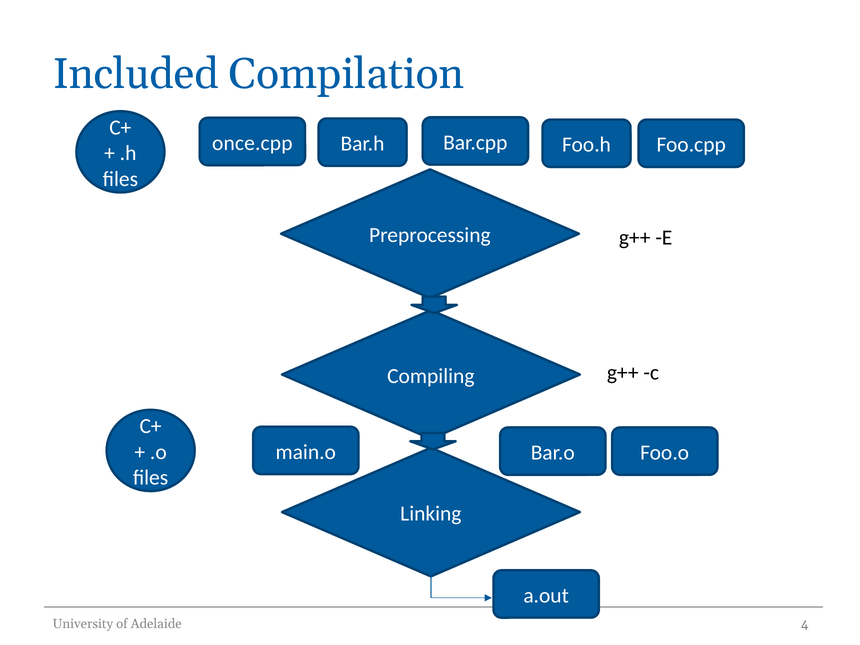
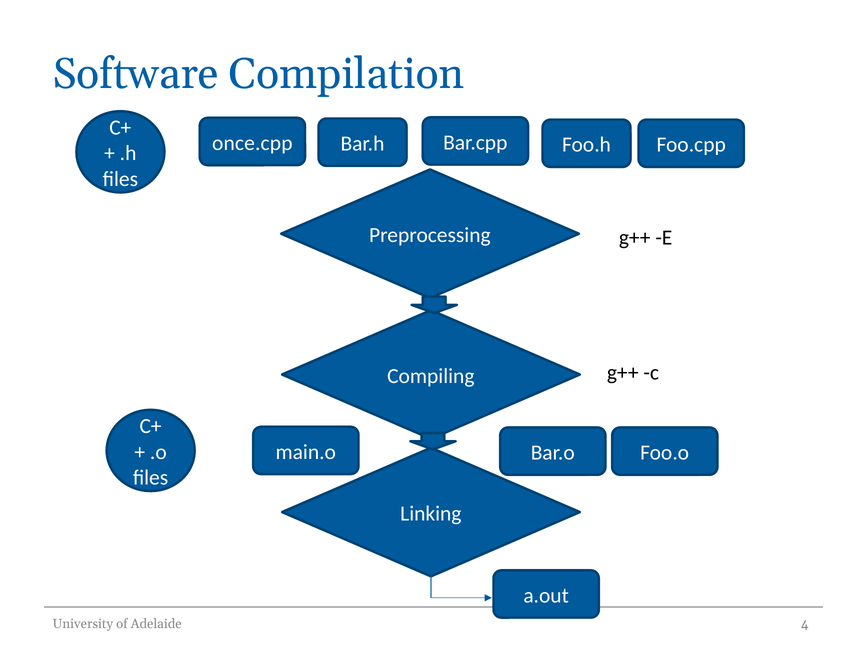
Included: Included -> Software
